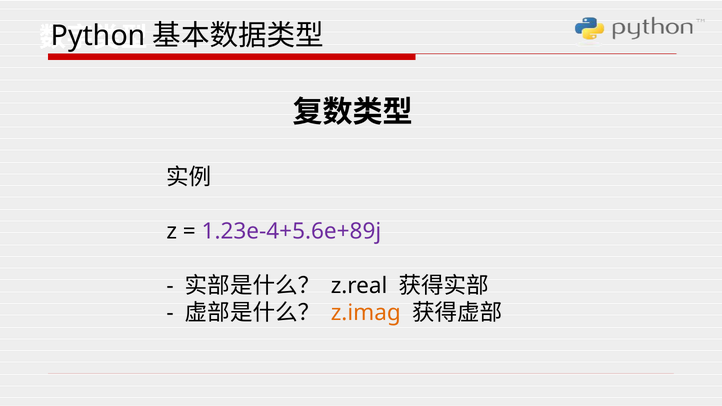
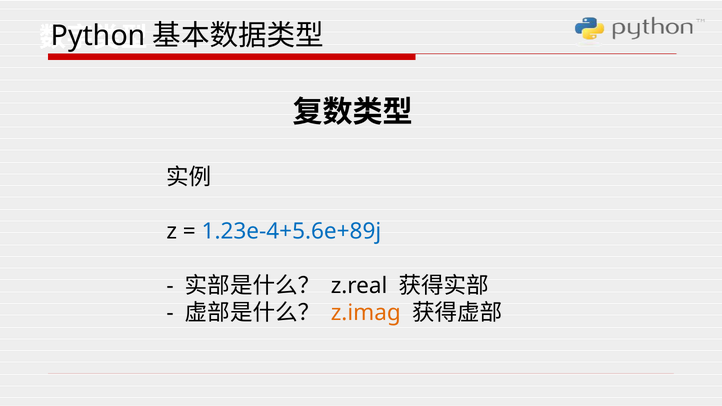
1.23e-4+5.6e+89j colour: purple -> blue
